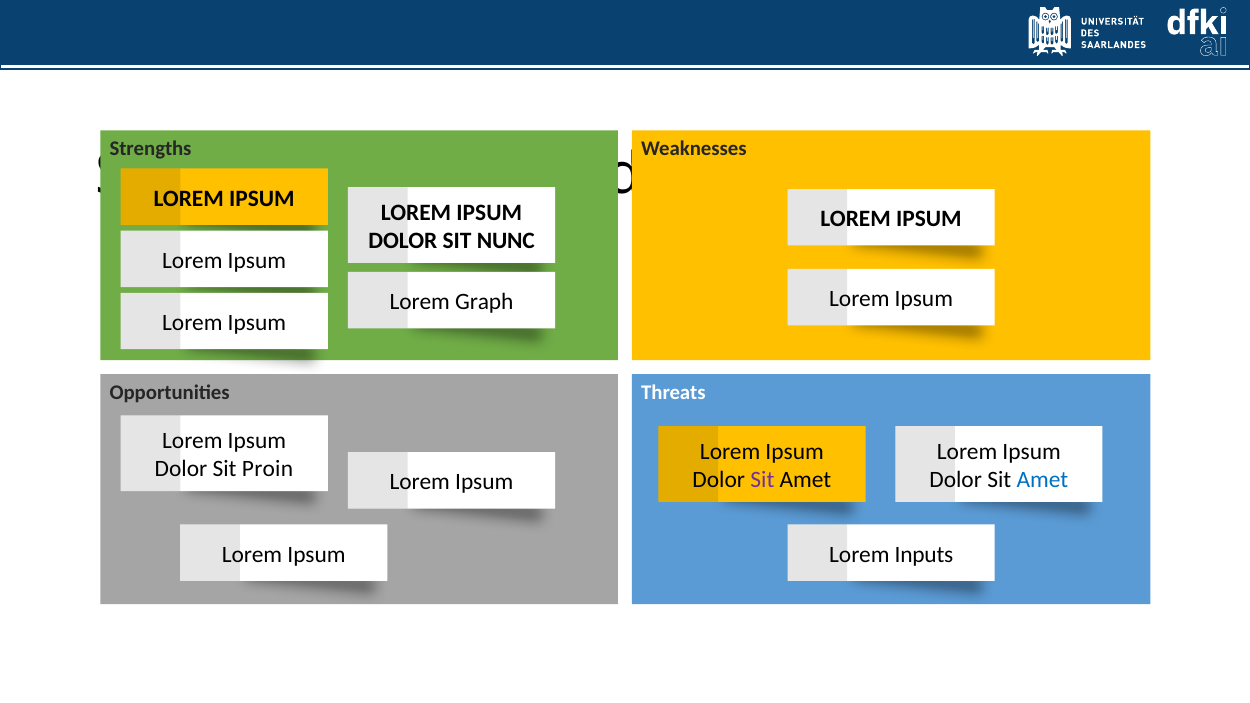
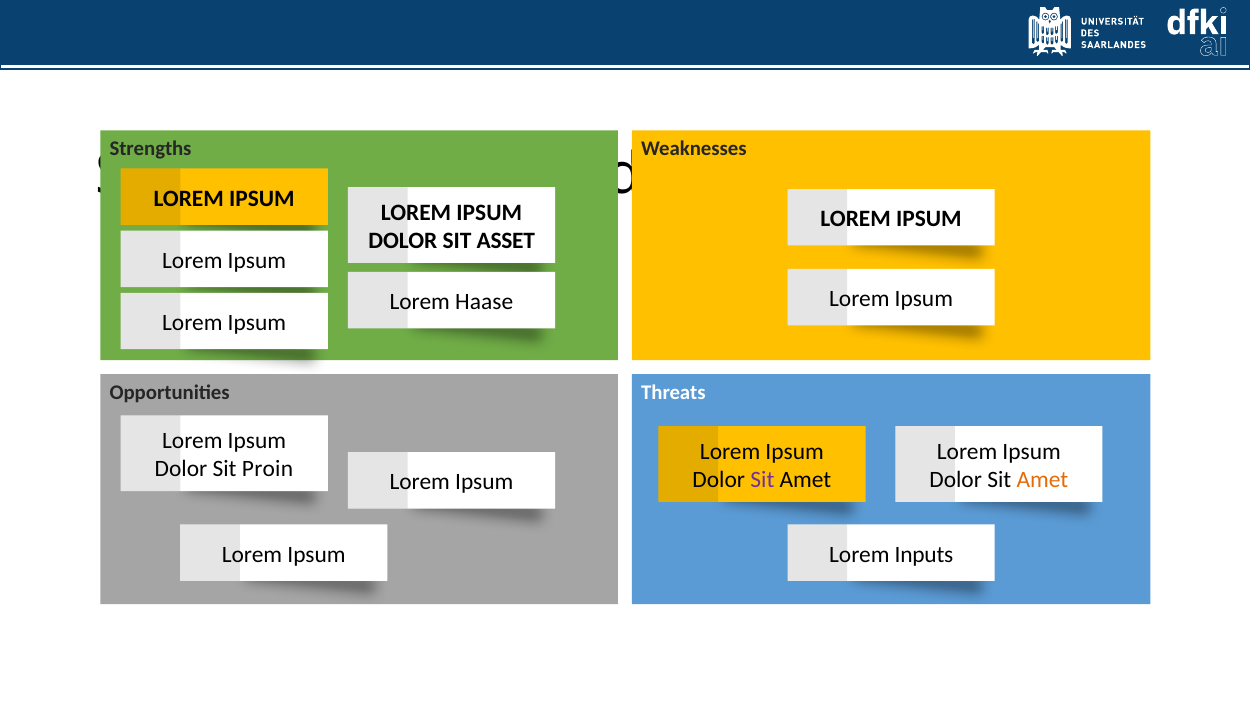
NUNC: NUNC -> ASSET
Graph: Graph -> Haase
Amet at (1042, 480) colour: blue -> orange
